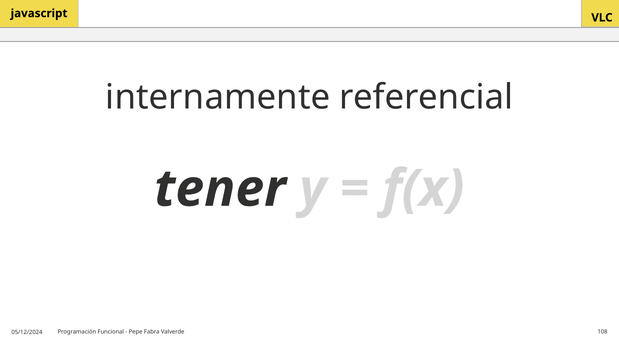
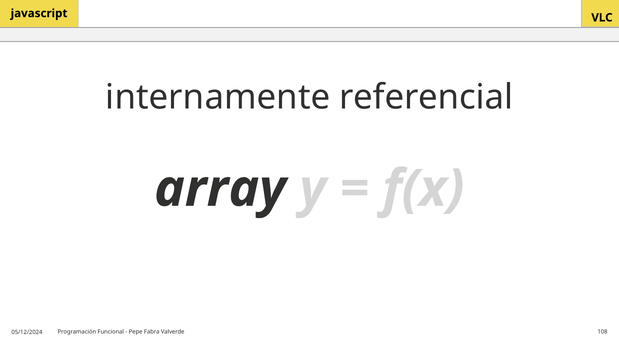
tener: tener -> array
